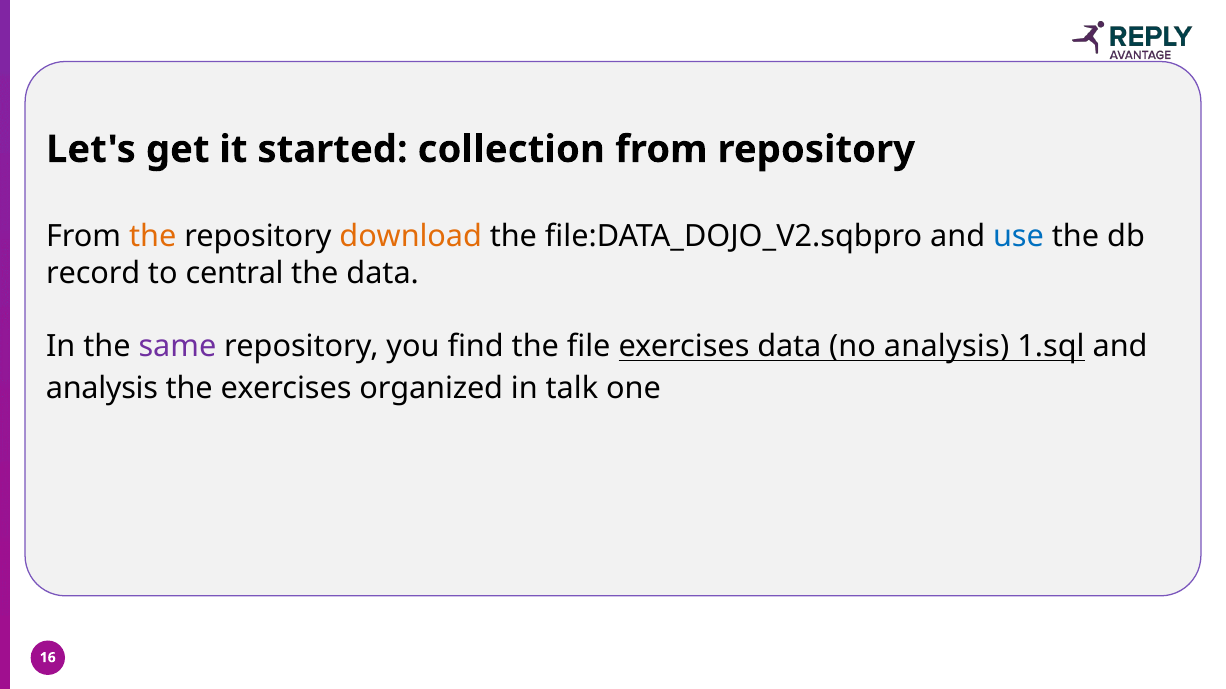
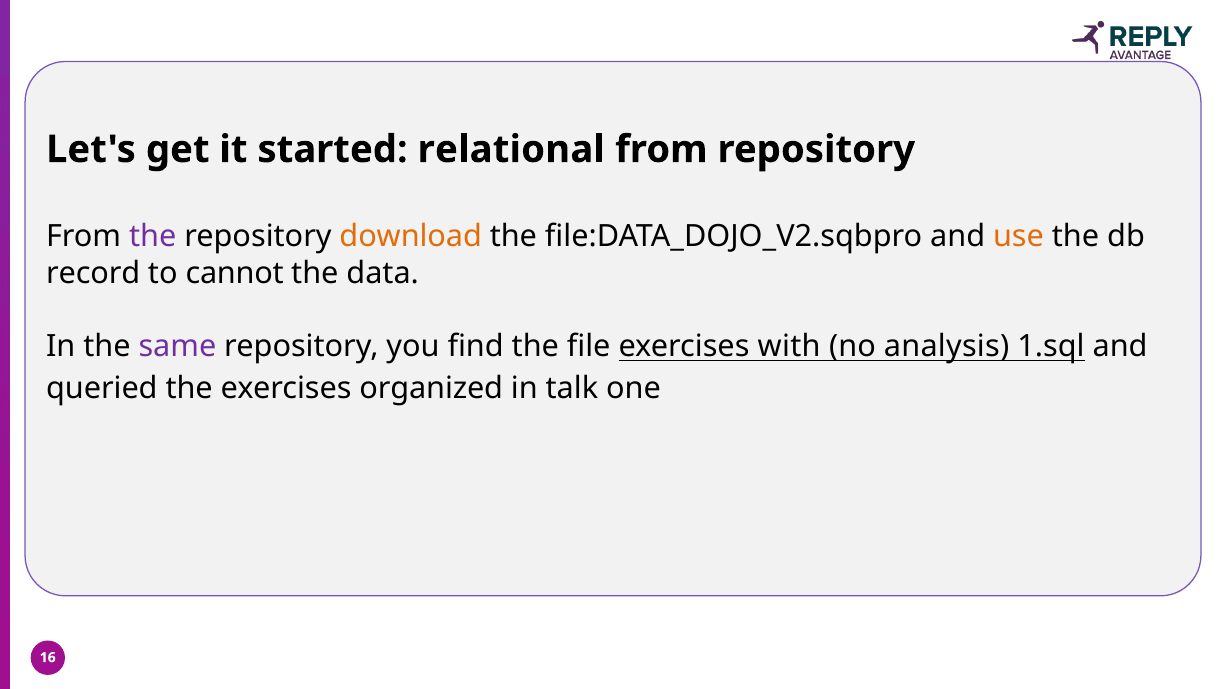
collection: collection -> relational
the at (153, 236) colour: orange -> purple
use colour: blue -> orange
central: central -> cannot
exercises data: data -> with
analysis at (102, 389): analysis -> queried
